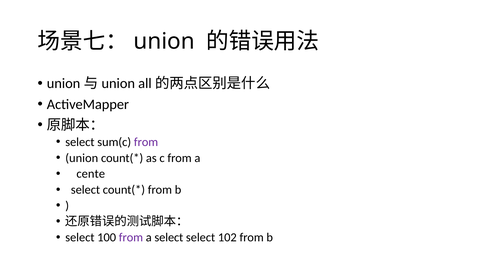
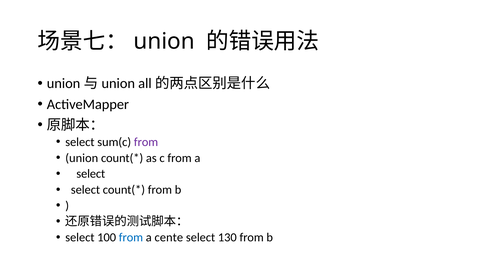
cente at (91, 173): cente -> select
from at (131, 237) colour: purple -> blue
a select: select -> cente
102: 102 -> 130
